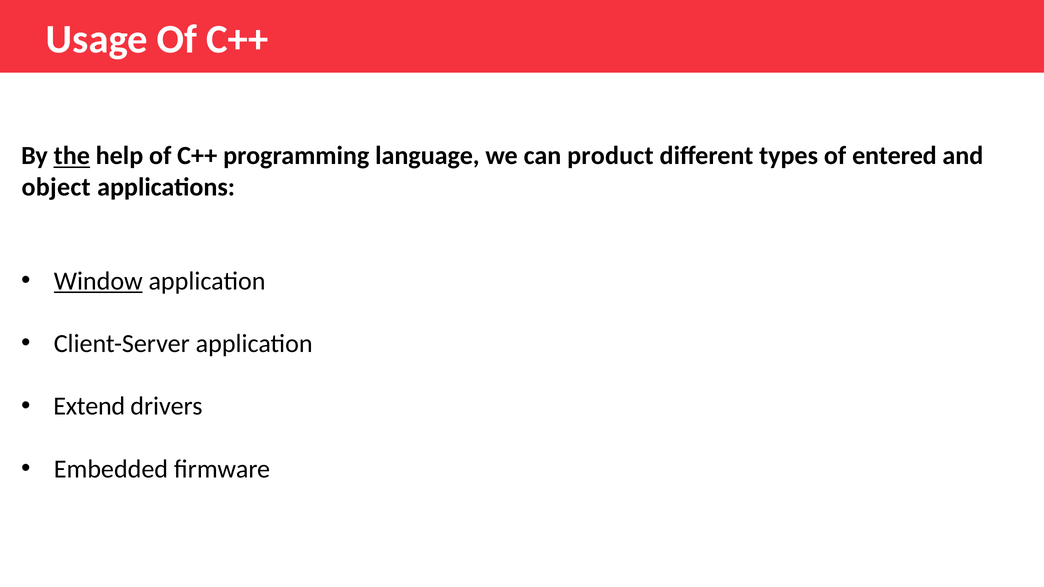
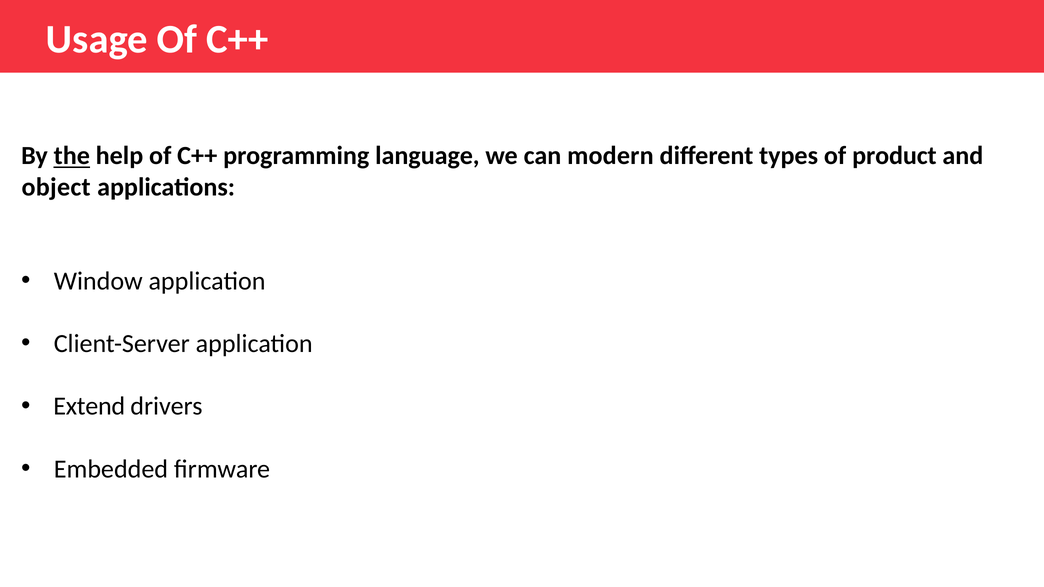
product: product -> modern
entered: entered -> product
Window underline: present -> none
